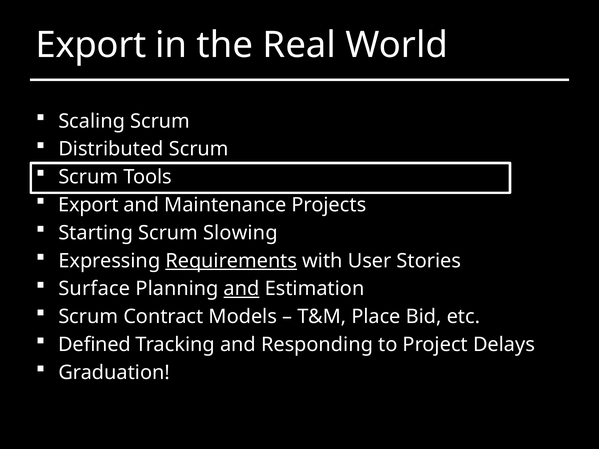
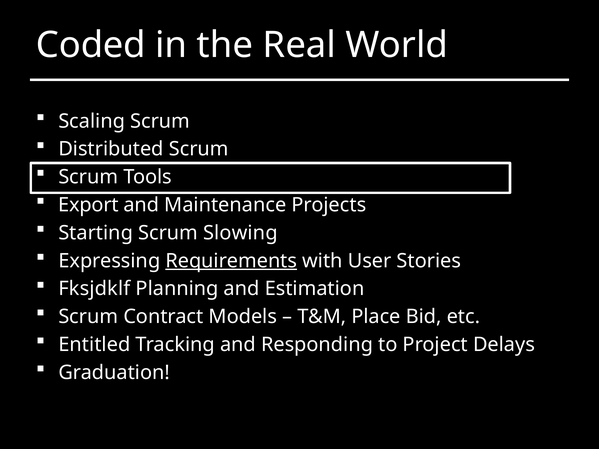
Export at (91, 45): Export -> Coded
Surface: Surface -> Fksjdklf
and at (242, 289) underline: present -> none
Defined: Defined -> Entitled
